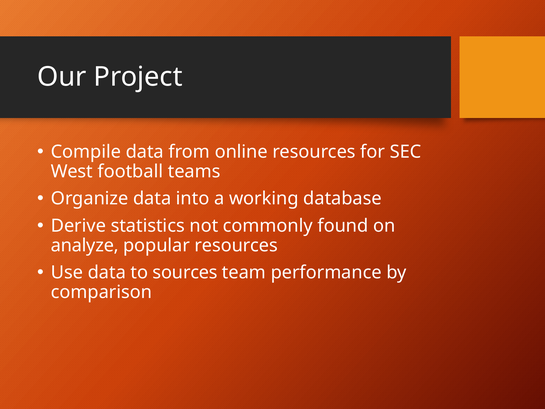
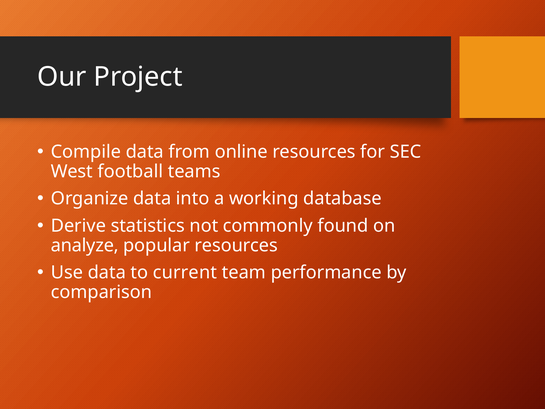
sources: sources -> current
